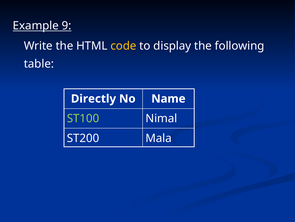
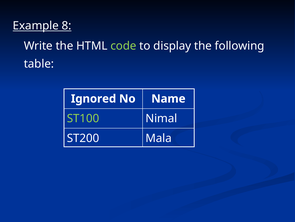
9: 9 -> 8
code colour: yellow -> light green
Directly: Directly -> Ignored
